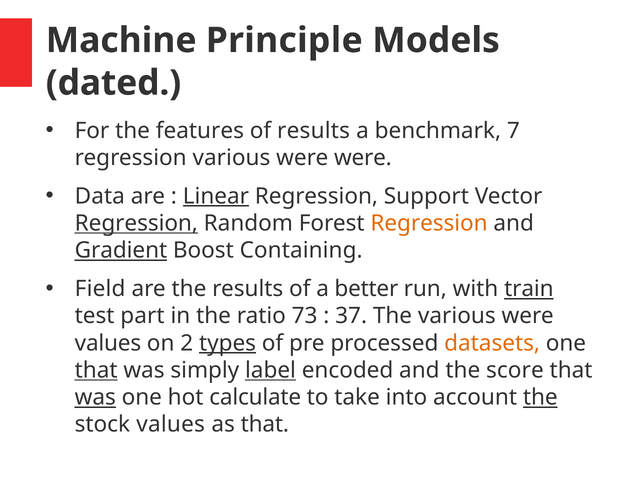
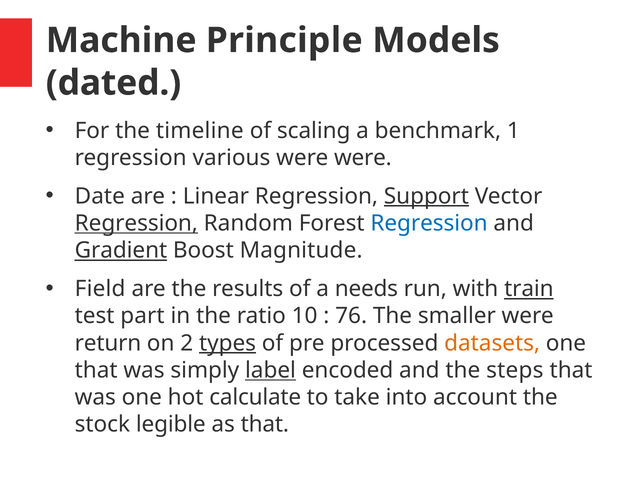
features: features -> timeline
of results: results -> scaling
7: 7 -> 1
Data: Data -> Date
Linear underline: present -> none
Support underline: none -> present
Regression at (429, 223) colour: orange -> blue
Containing: Containing -> Magnitude
better: better -> needs
73: 73 -> 10
37: 37 -> 76
The various: various -> smaller
values at (108, 343): values -> return
that at (96, 370) underline: present -> none
score: score -> steps
was at (95, 397) underline: present -> none
the at (540, 397) underline: present -> none
stock values: values -> legible
